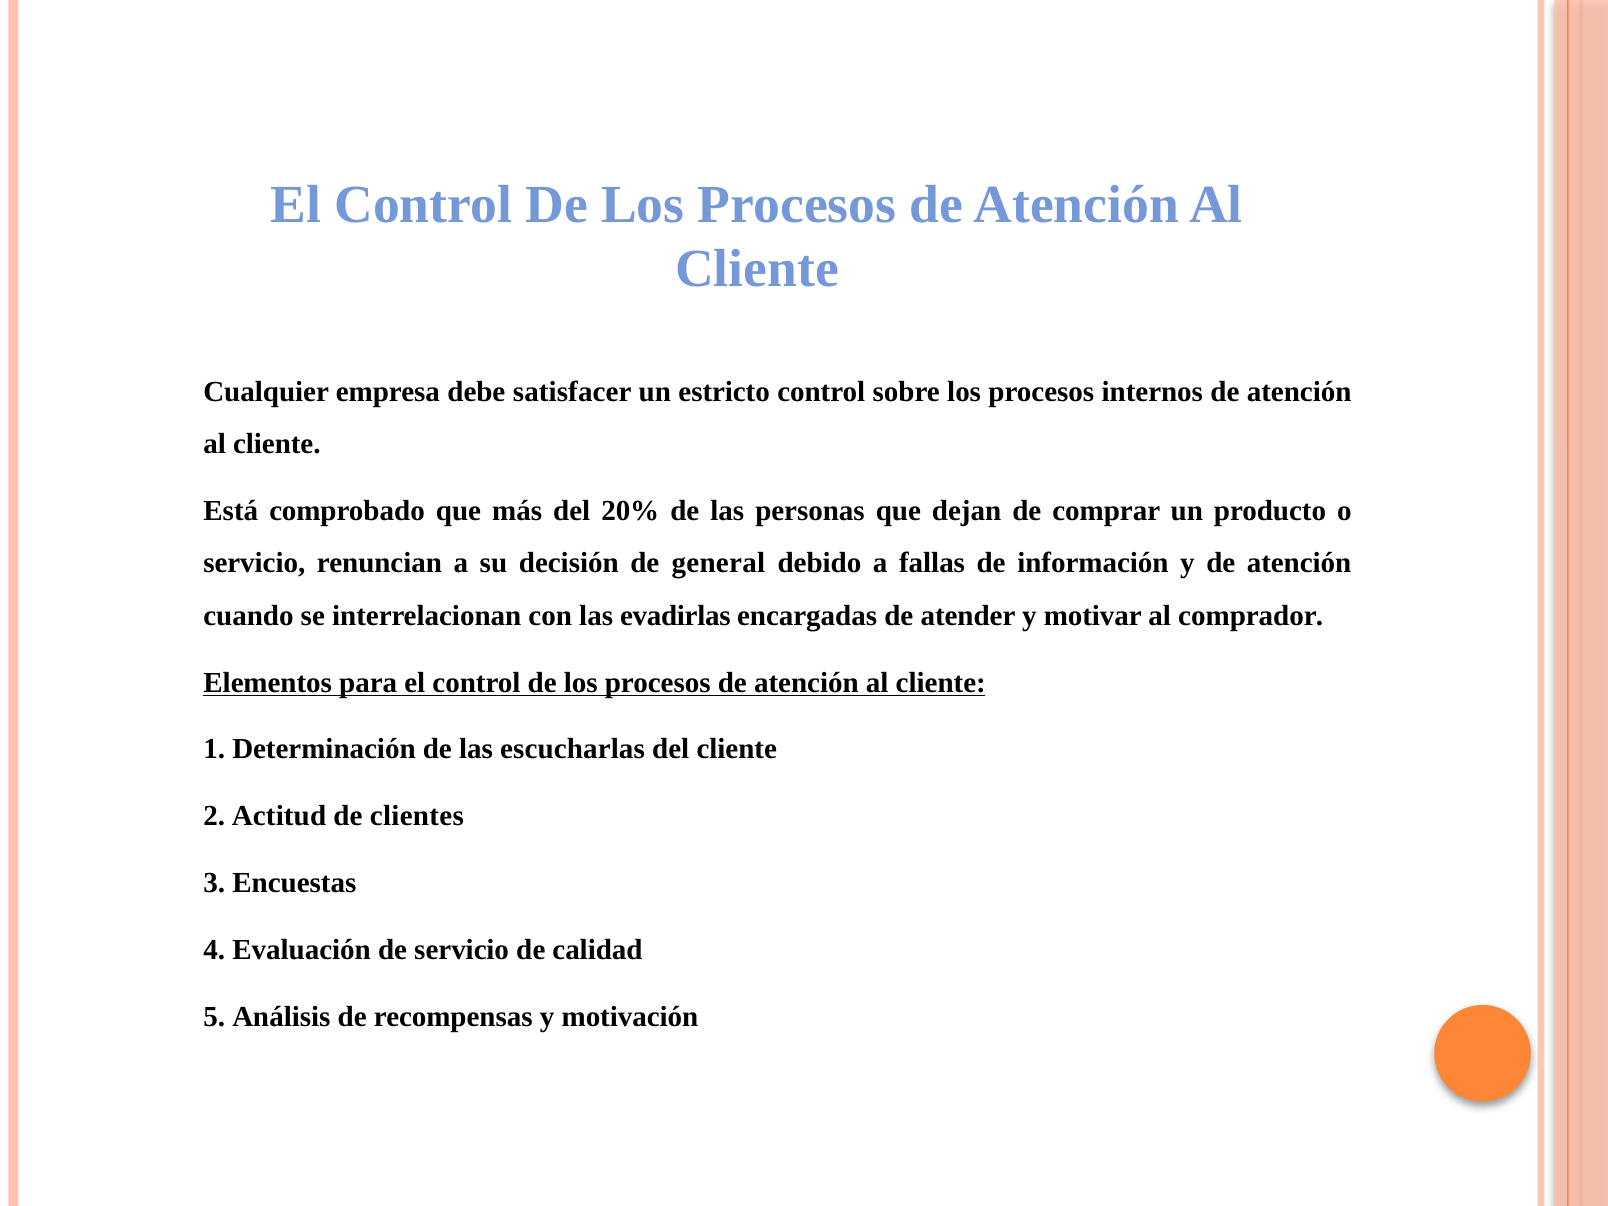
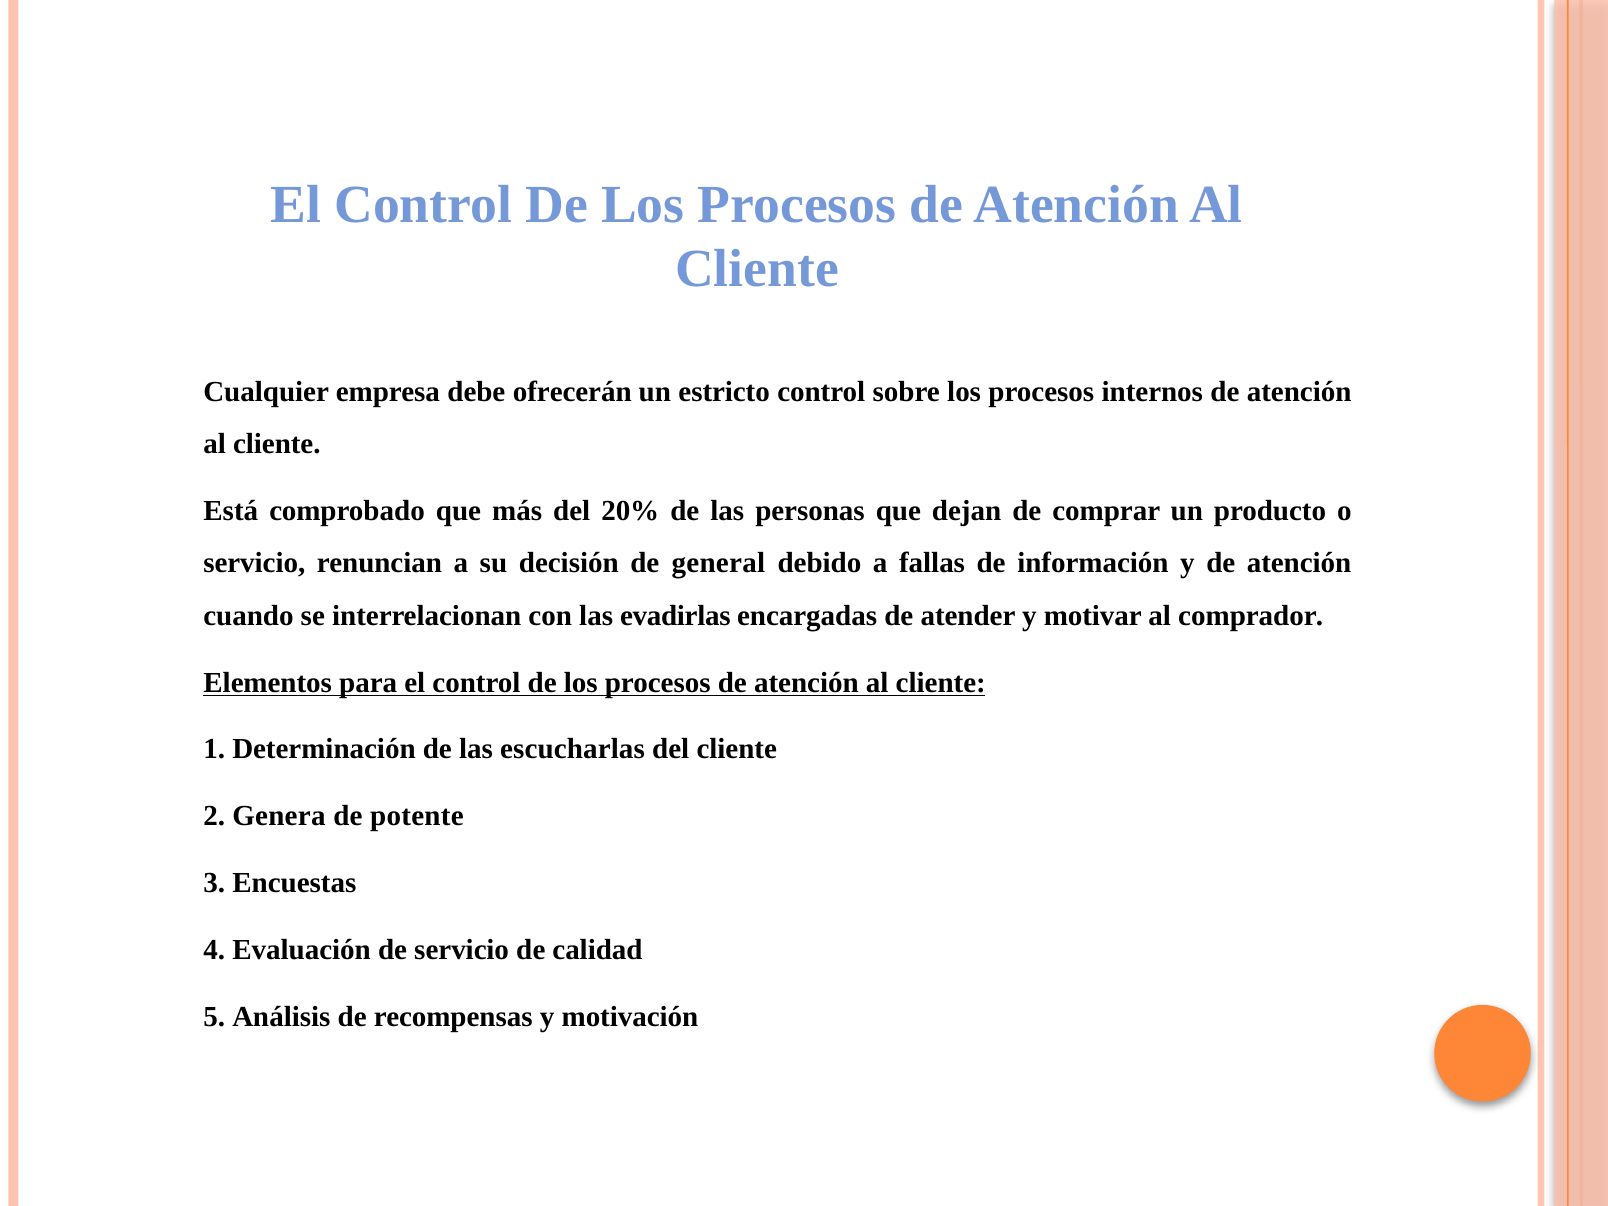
satisfacer: satisfacer -> ofrecerán
Actitud: Actitud -> Genera
clientes: clientes -> potente
